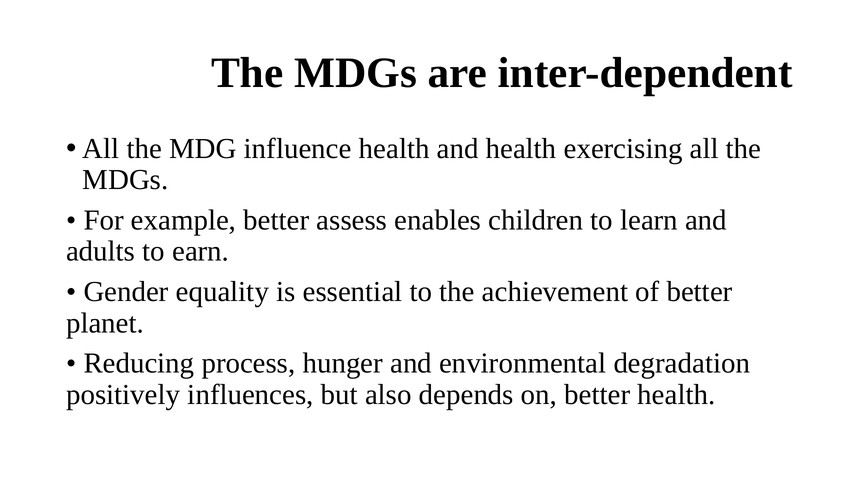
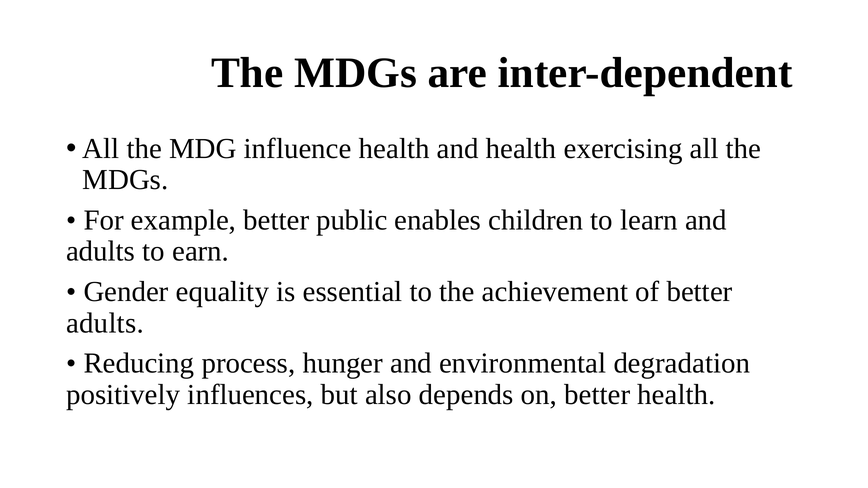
assess: assess -> public
planet at (105, 323): planet -> adults
